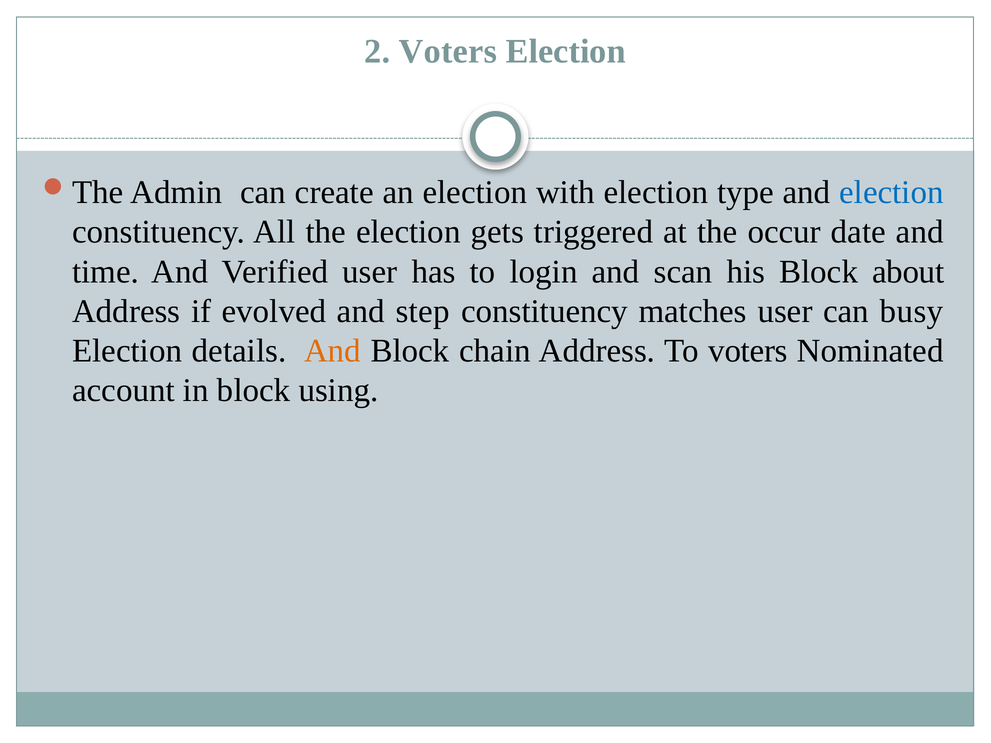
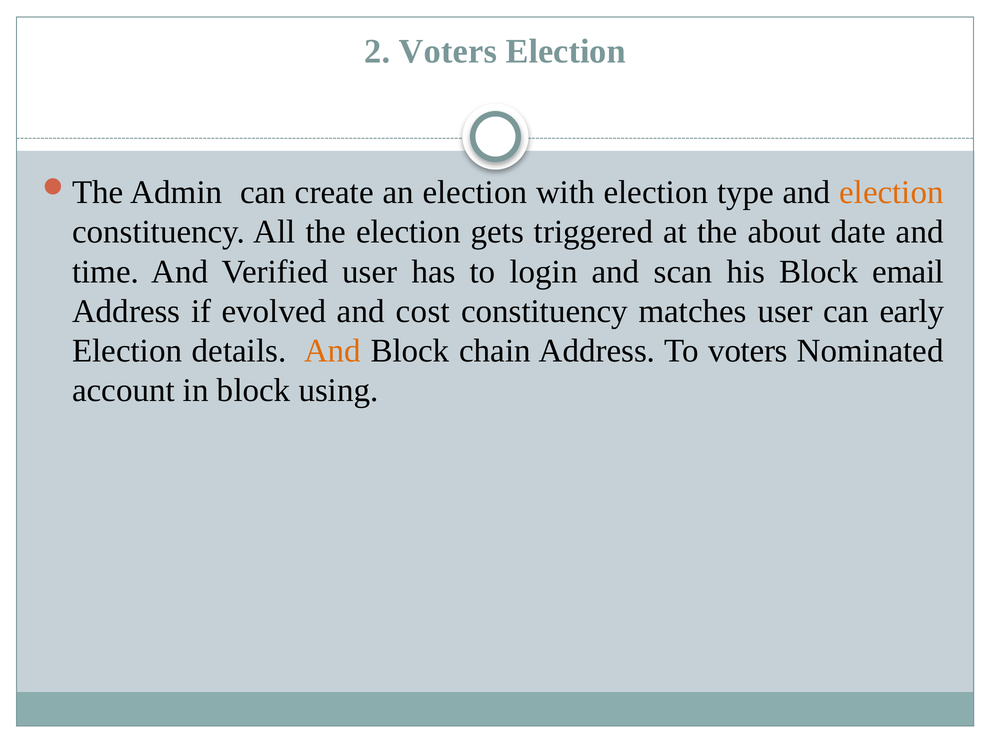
election at (891, 193) colour: blue -> orange
occur: occur -> about
about: about -> email
step: step -> cost
busy: busy -> early
